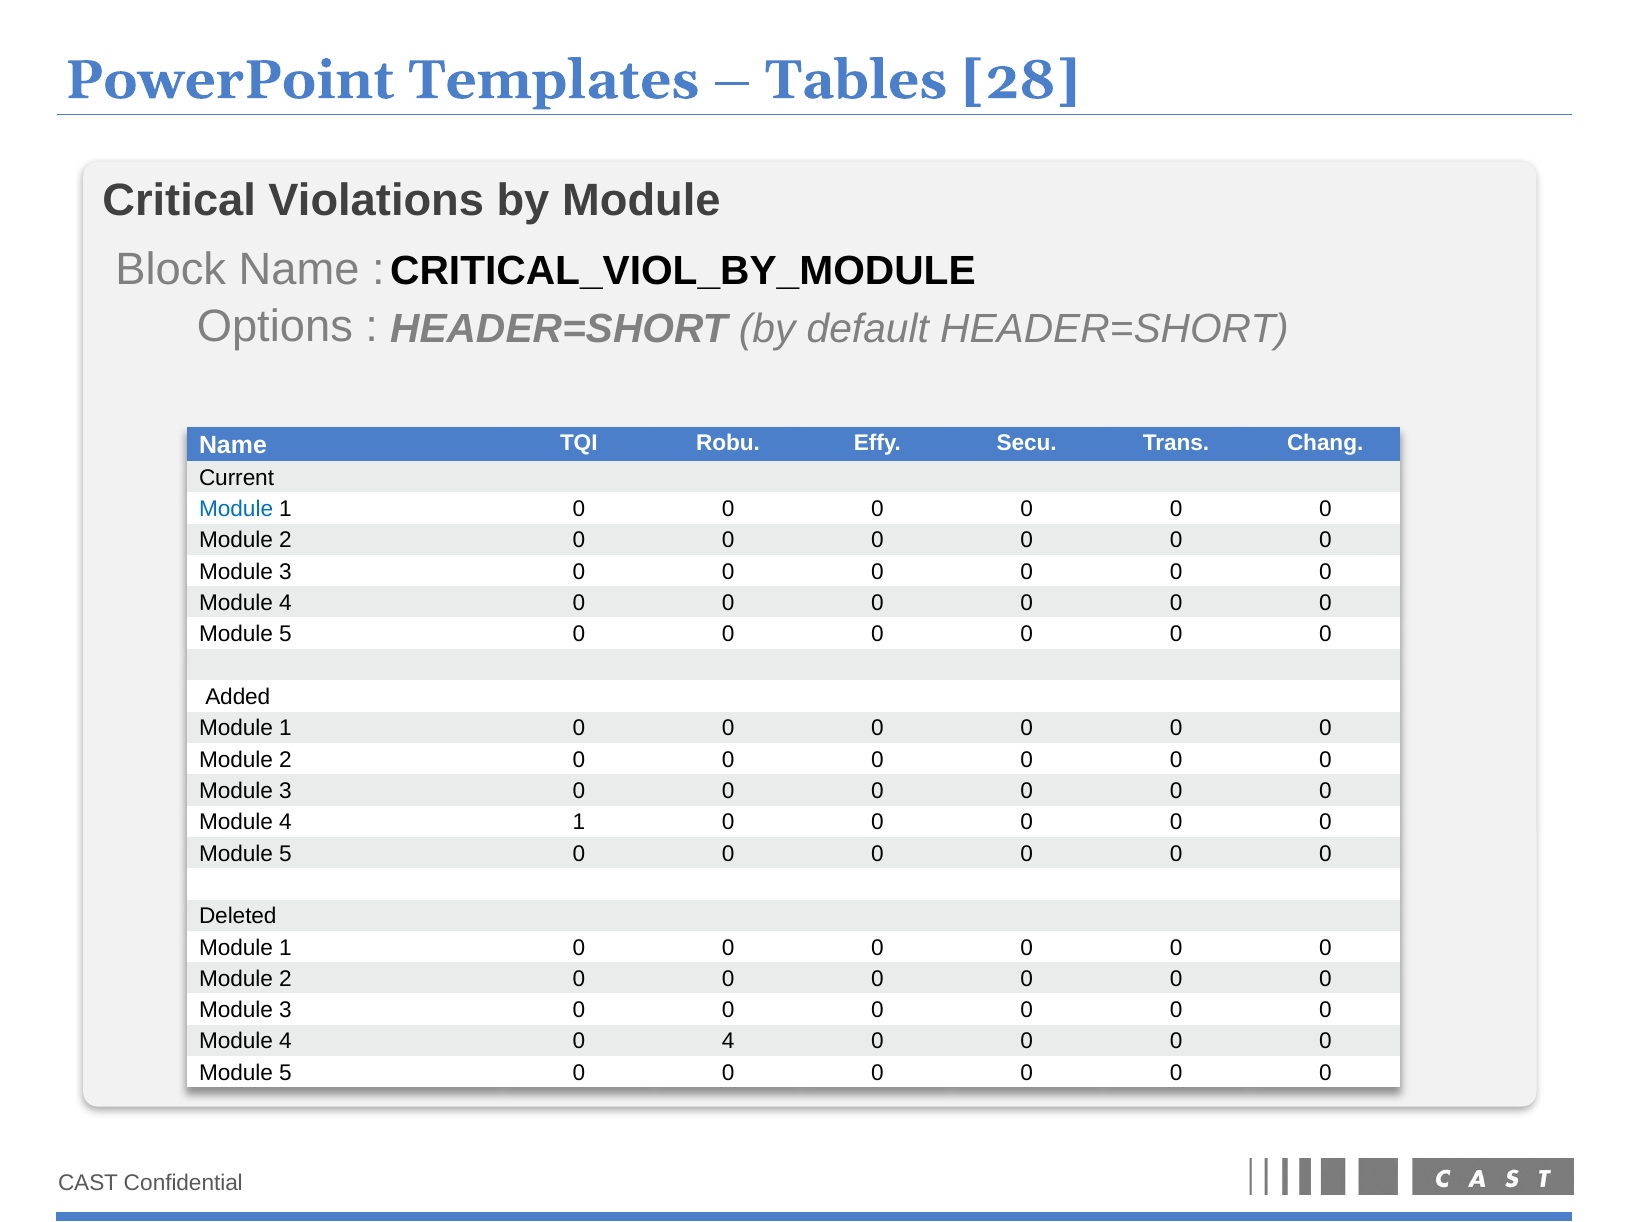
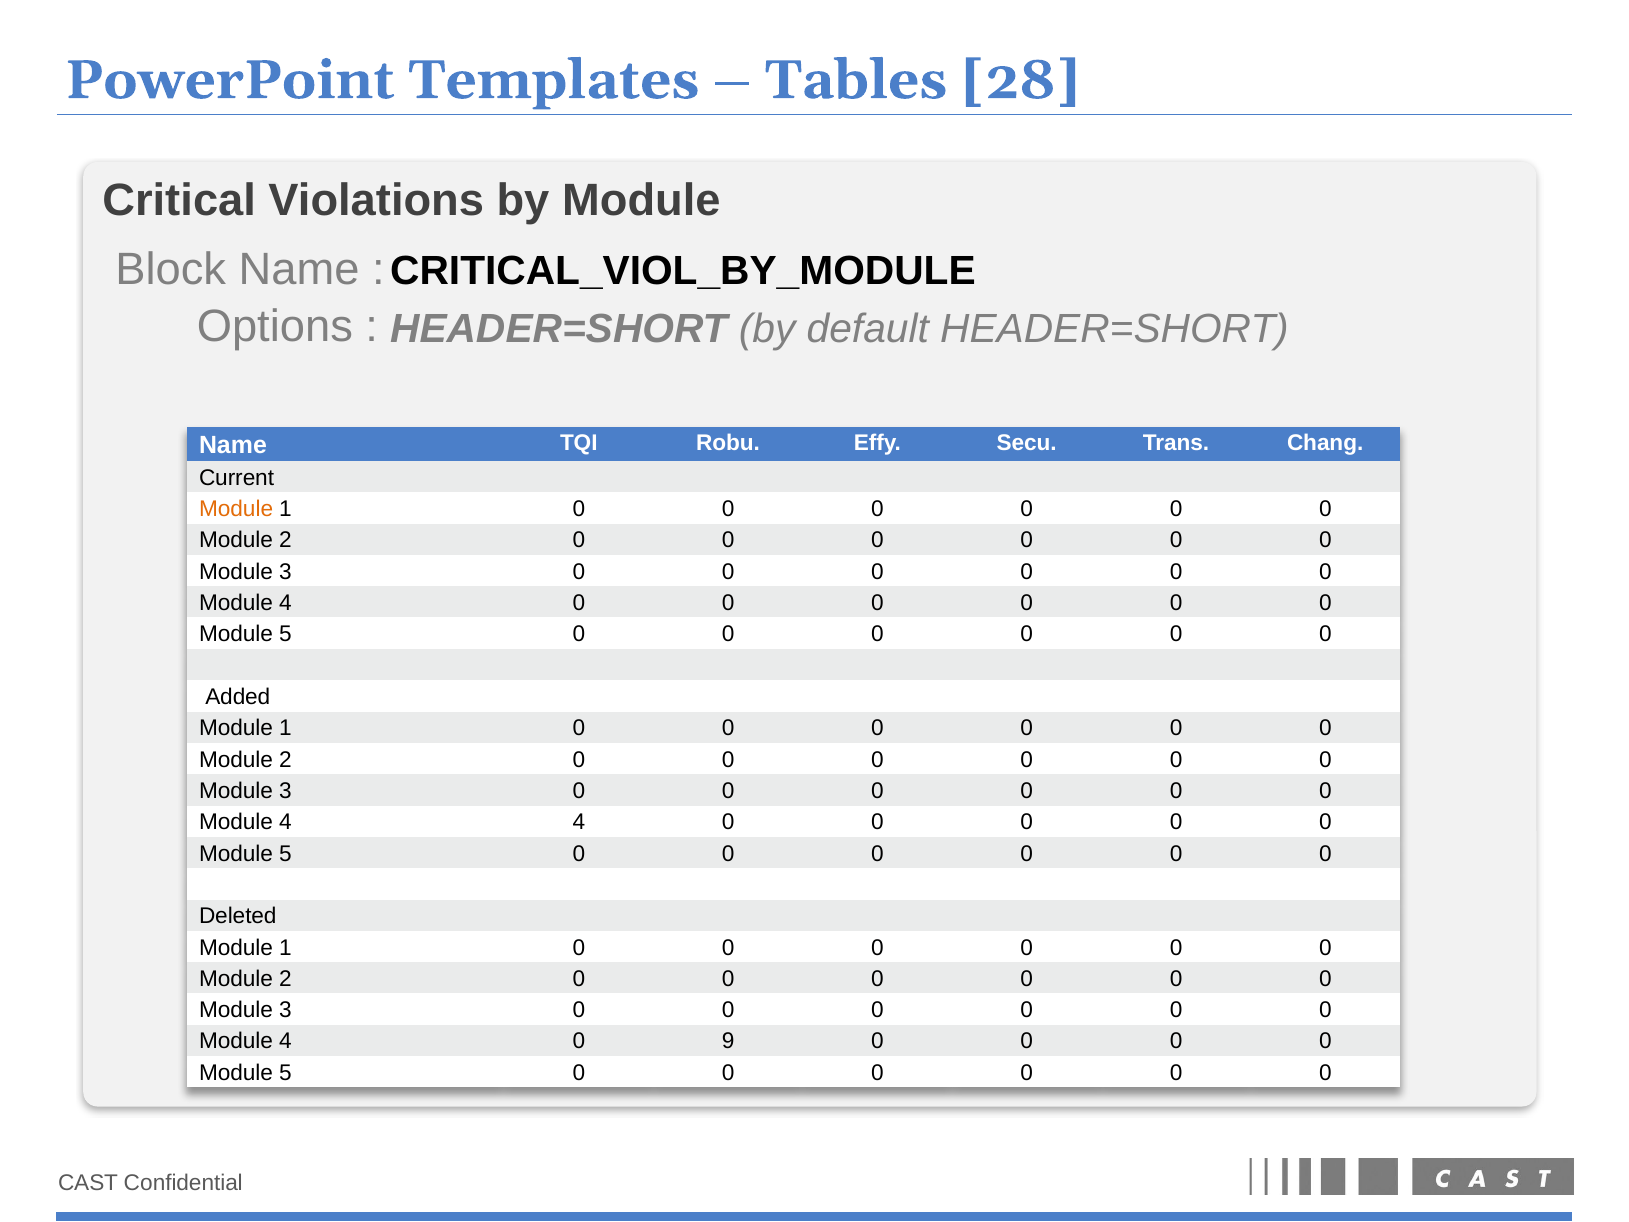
Module at (236, 509) colour: blue -> orange
4 1: 1 -> 4
0 4: 4 -> 9
